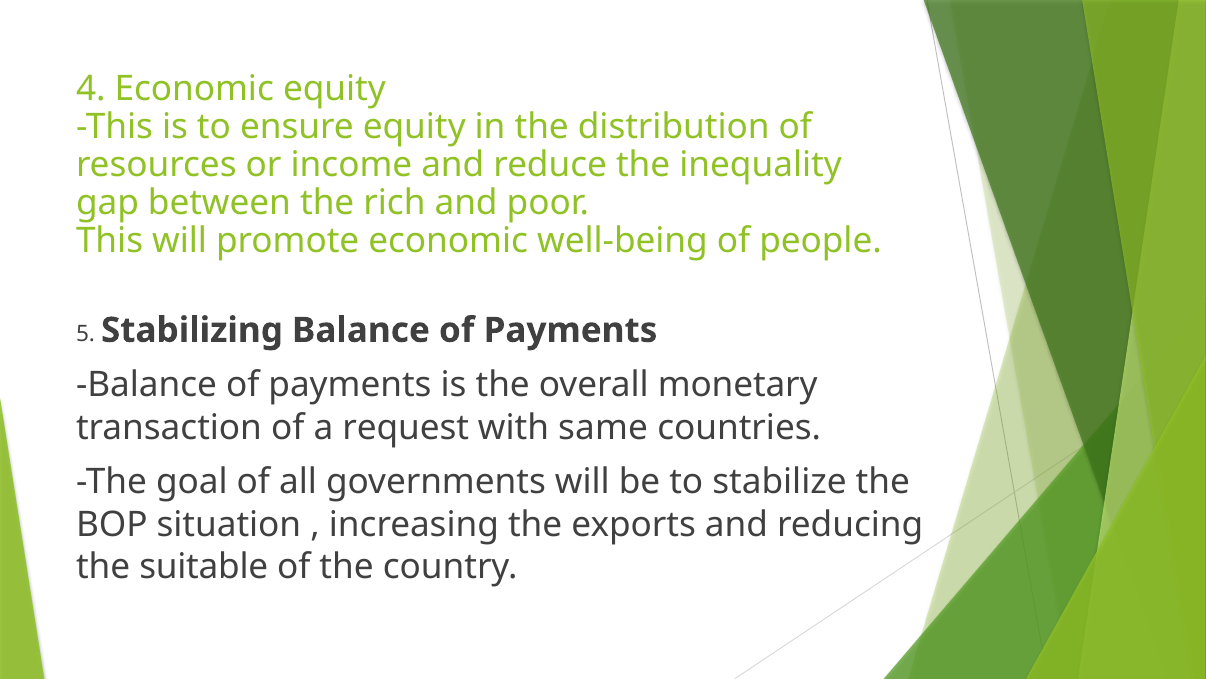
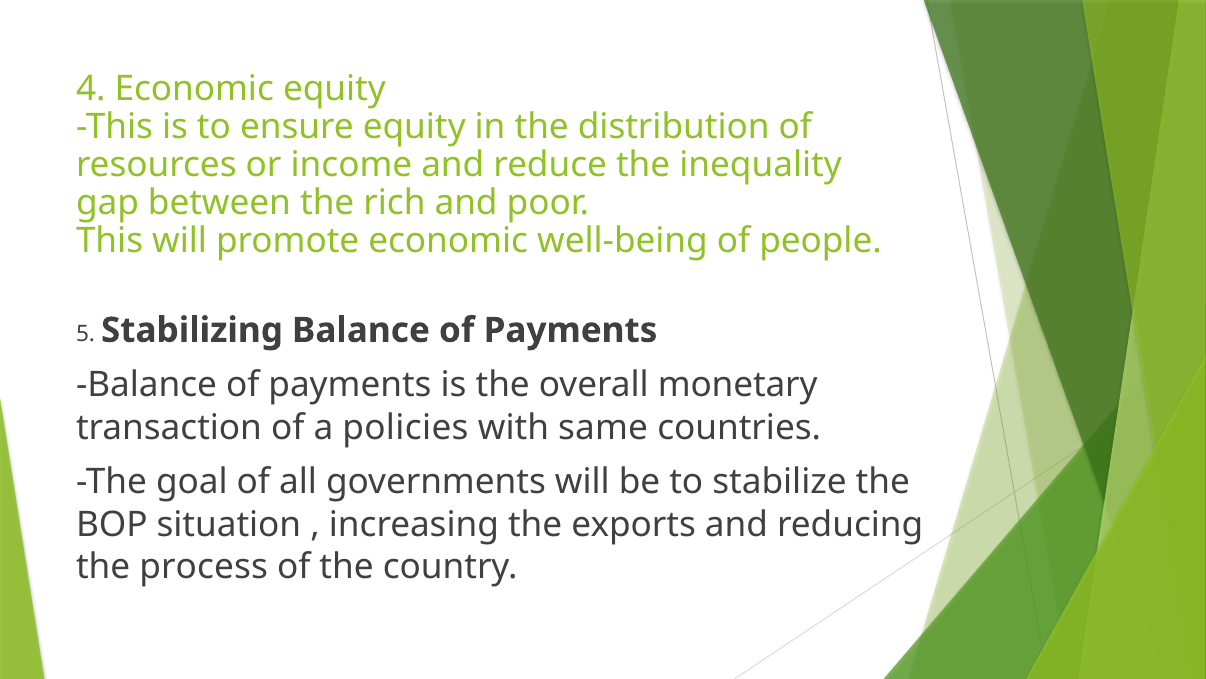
request: request -> policies
suitable: suitable -> process
